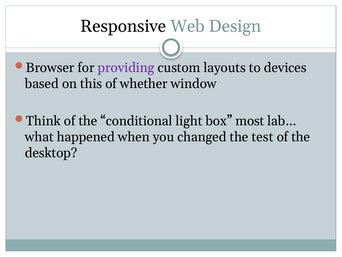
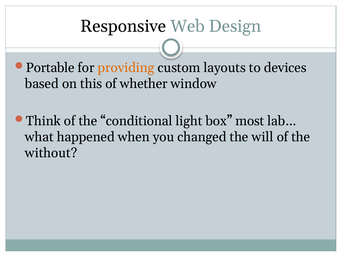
Browser: Browser -> Portable
providing colour: purple -> orange
test: test -> will
desktop: desktop -> without
